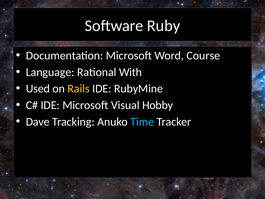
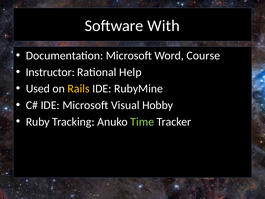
Ruby: Ruby -> With
Language: Language -> Instructor
With: With -> Help
Dave: Dave -> Ruby
Time colour: light blue -> light green
